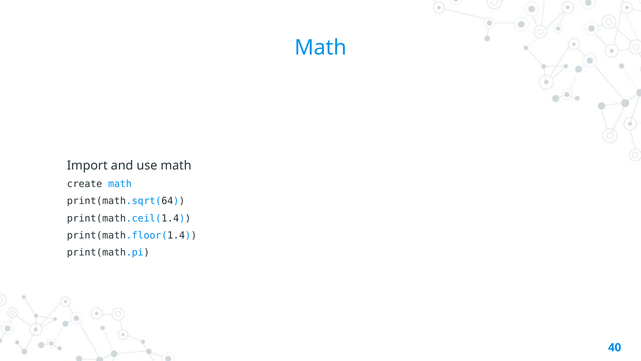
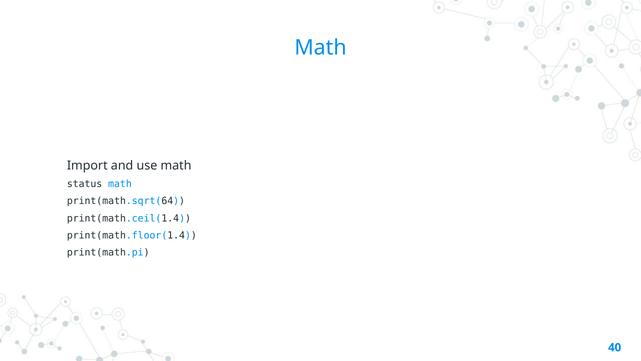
create: create -> status
